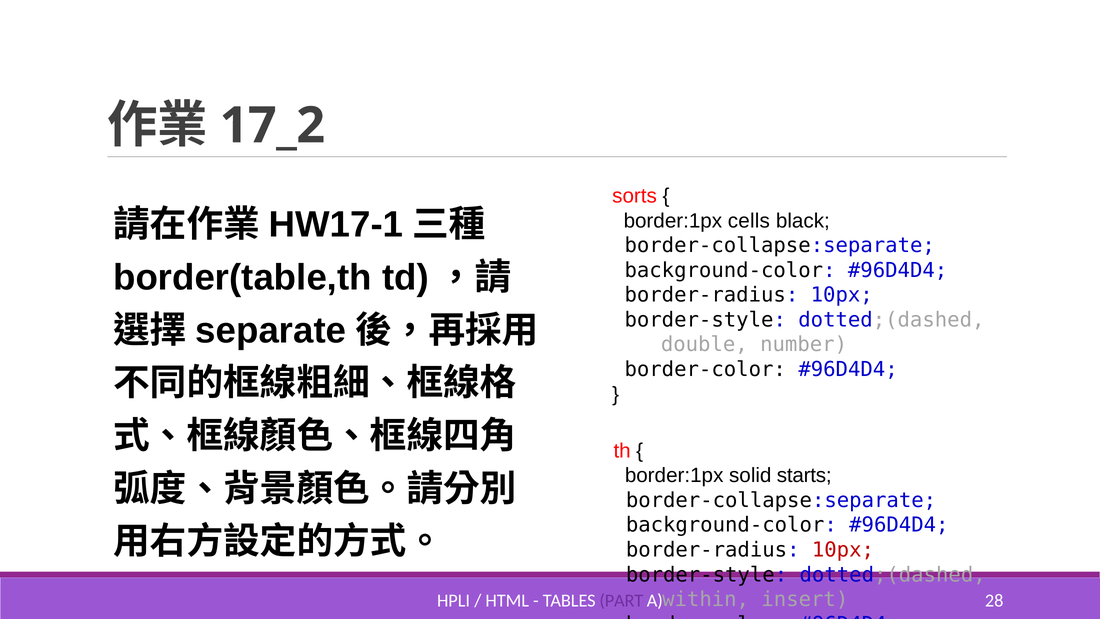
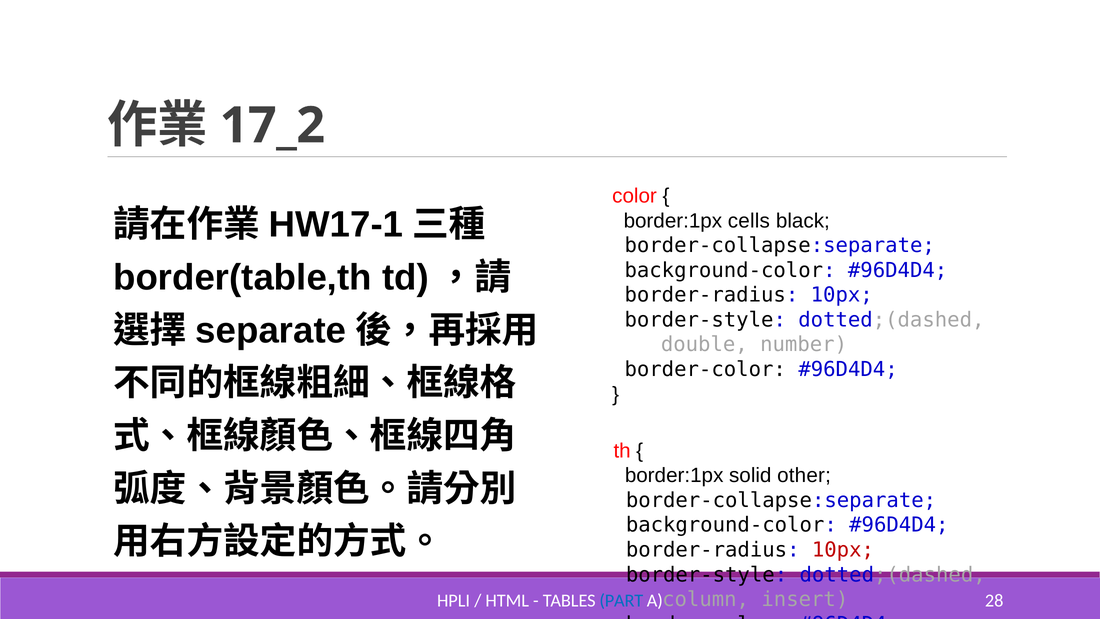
sorts: sorts -> color
starts: starts -> other
within: within -> column
PART colour: purple -> blue
